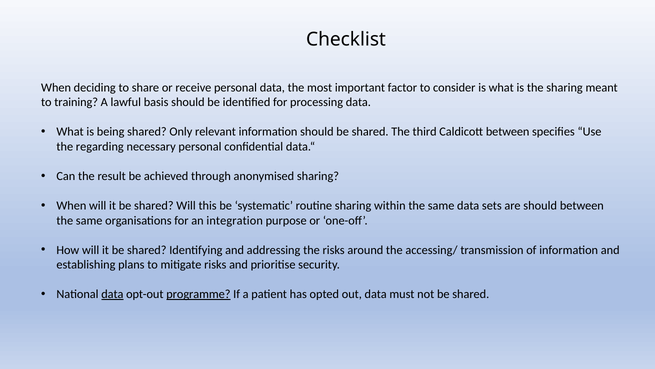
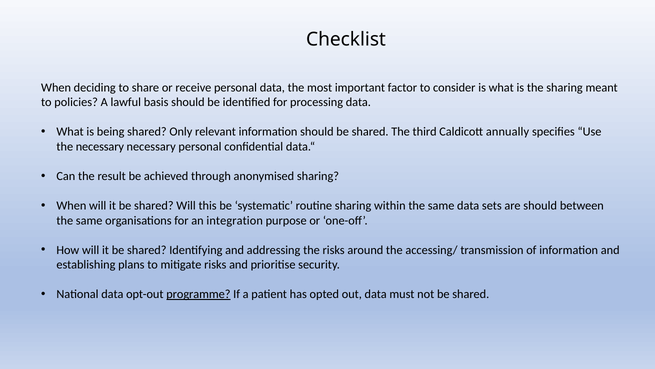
training: training -> policies
Caldicott between: between -> annually
the regarding: regarding -> necessary
data at (112, 294) underline: present -> none
